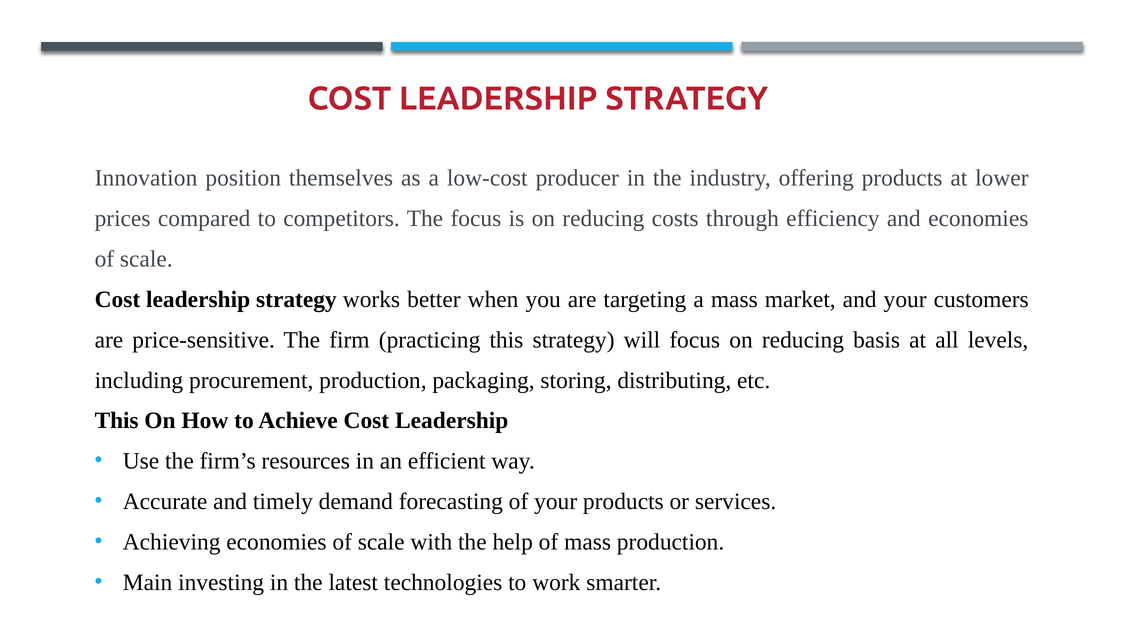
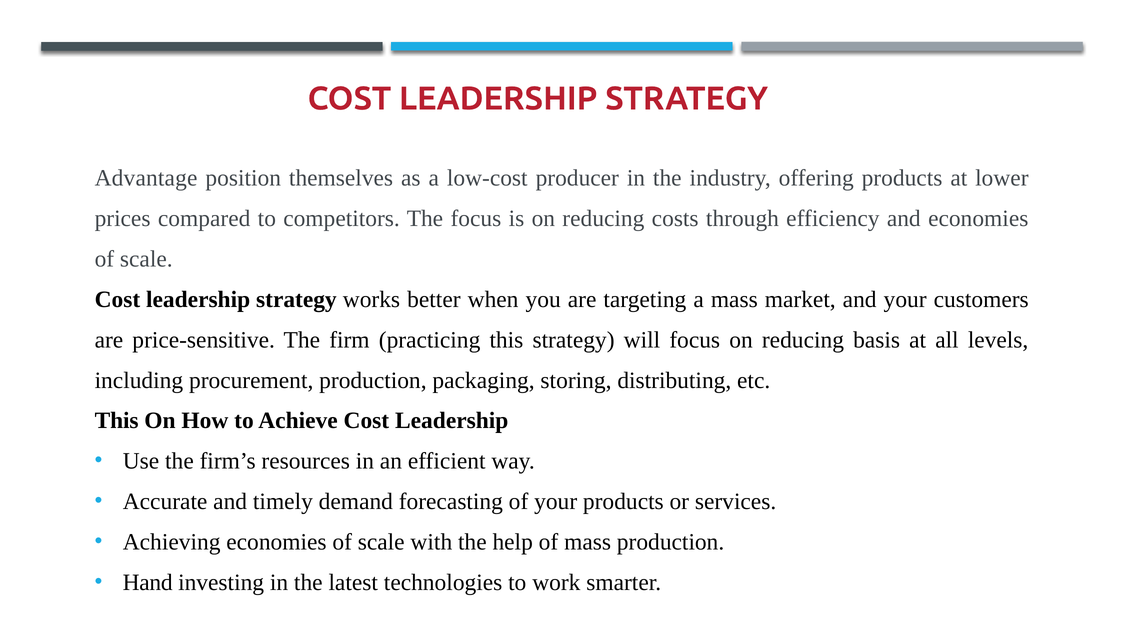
Innovation: Innovation -> Advantage
Main: Main -> Hand
